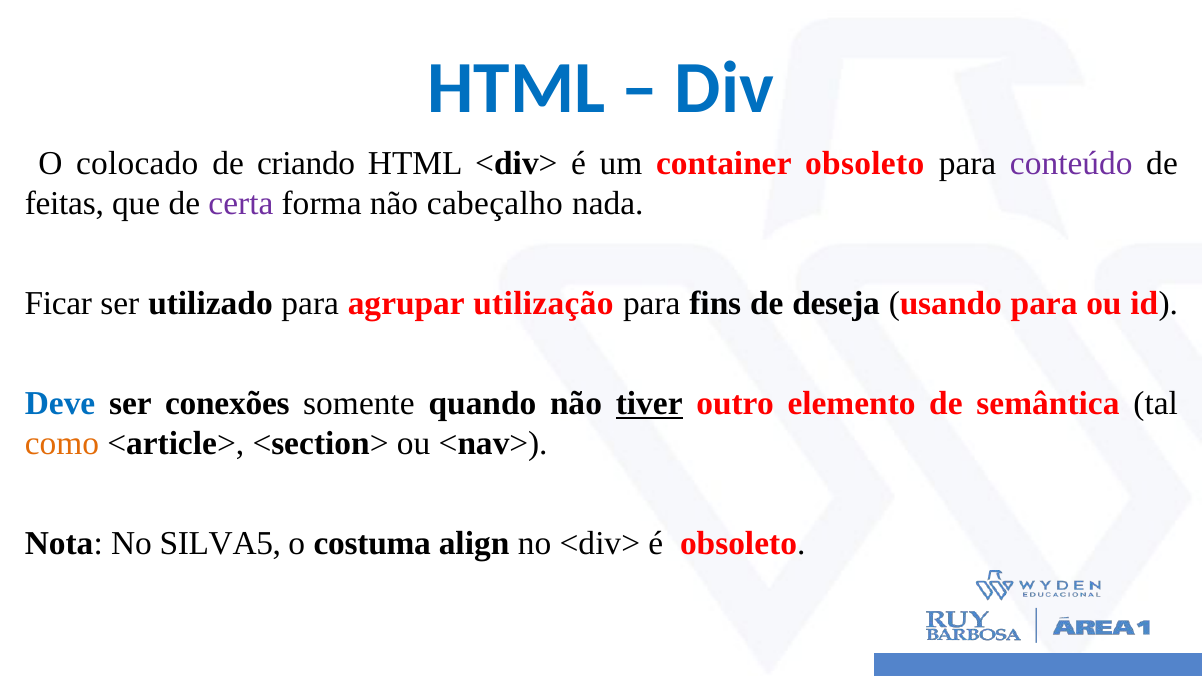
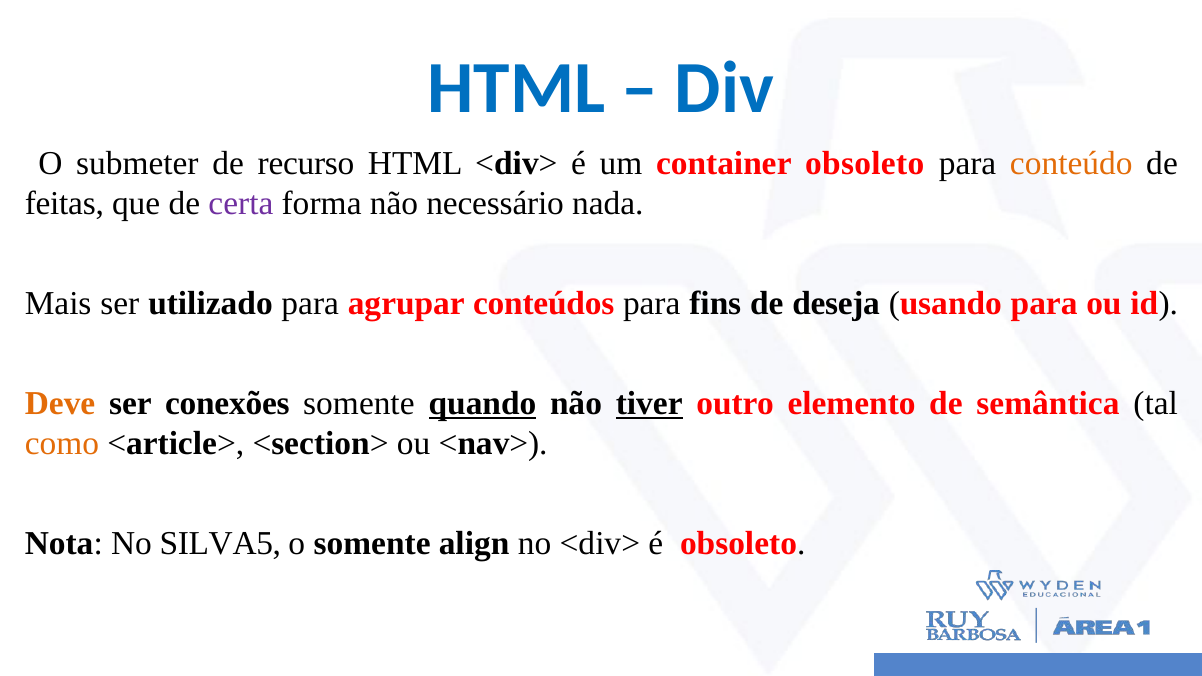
colocado: colocado -> submeter
criando: criando -> recurso
conteúdo colour: purple -> orange
cabeçalho: cabeçalho -> necessário
Ficar: Ficar -> Mais
utilização: utilização -> conteúdos
Deve colour: blue -> orange
quando underline: none -> present
o costuma: costuma -> somente
